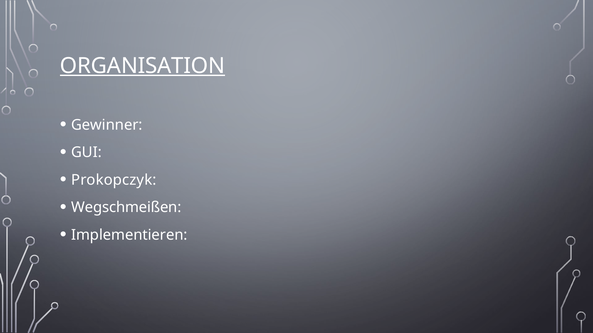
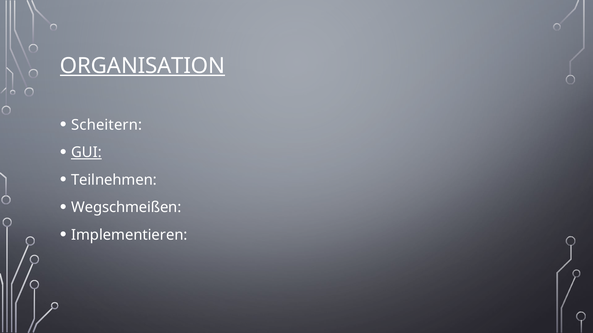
Gewinner: Gewinner -> Scheitern
GUI underline: none -> present
Prokopczyk: Prokopczyk -> Teilnehmen
